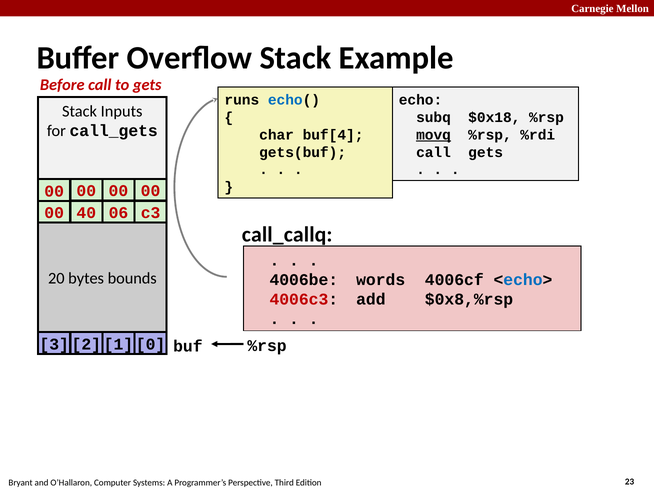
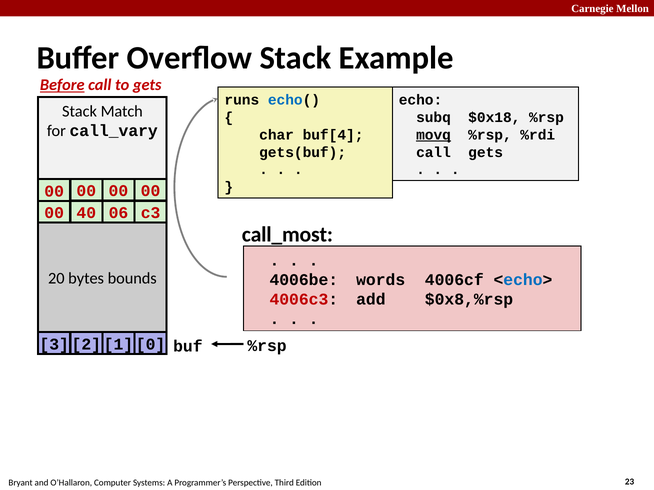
Before underline: none -> present
Inputs: Inputs -> Match
call_gets: call_gets -> call_vary
call_callq: call_callq -> call_most
